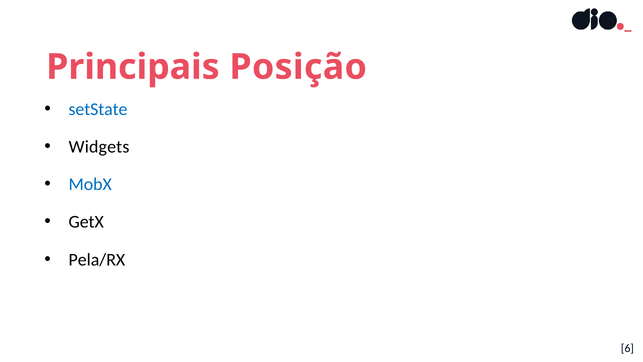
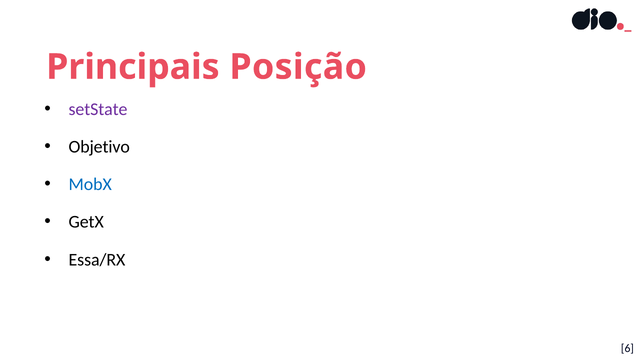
setState colour: blue -> purple
Widgets: Widgets -> Objetivo
Pela/RX: Pela/RX -> Essa/RX
